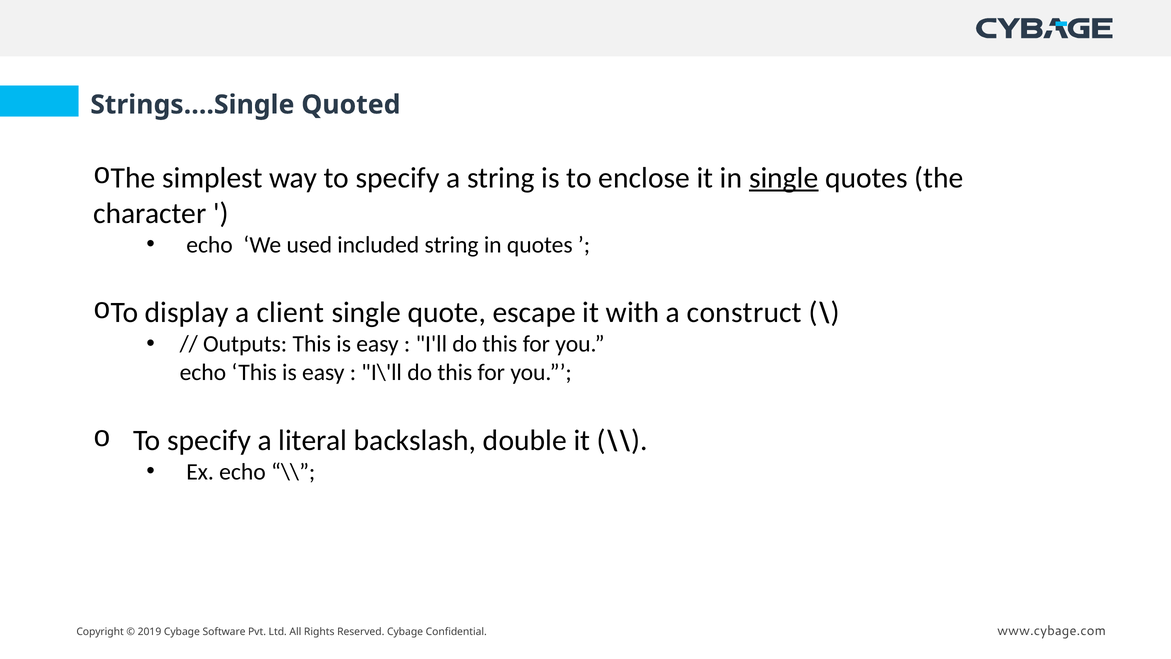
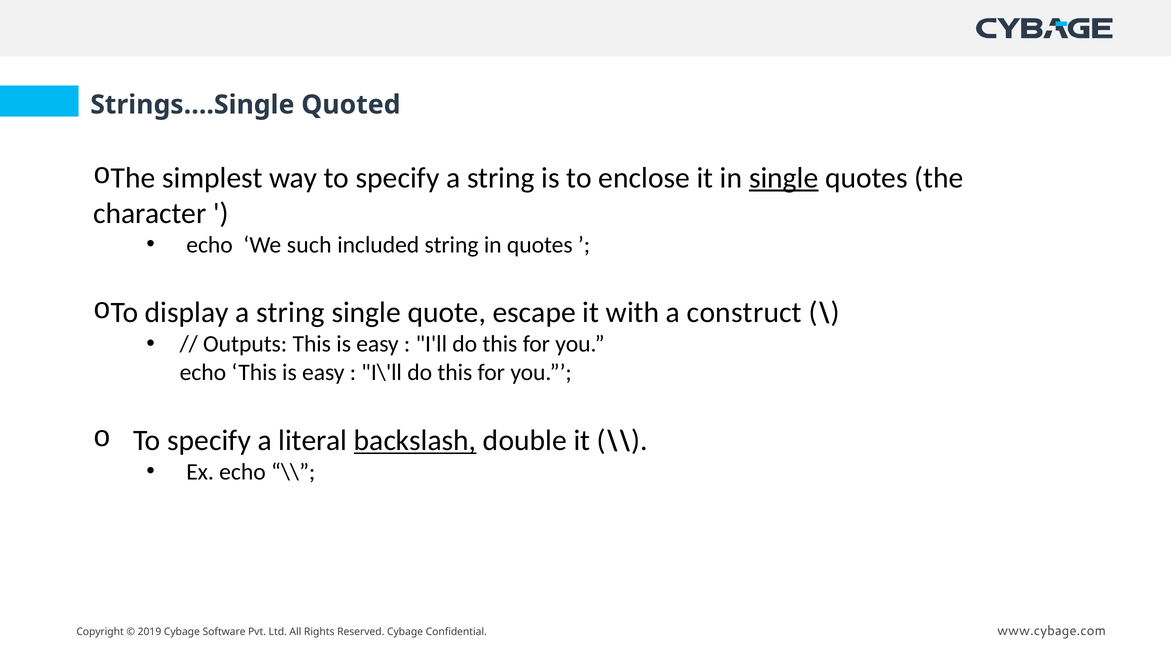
used: used -> such
client at (290, 313): client -> string
backslash underline: none -> present
